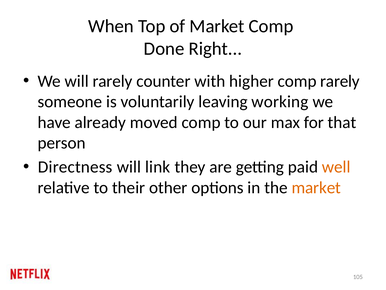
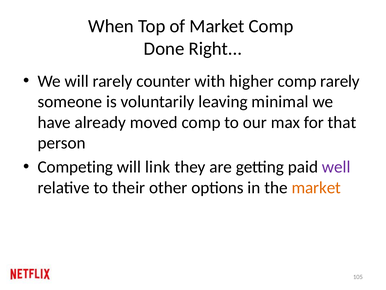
working: working -> minimal
Directness: Directness -> Competing
well colour: orange -> purple
